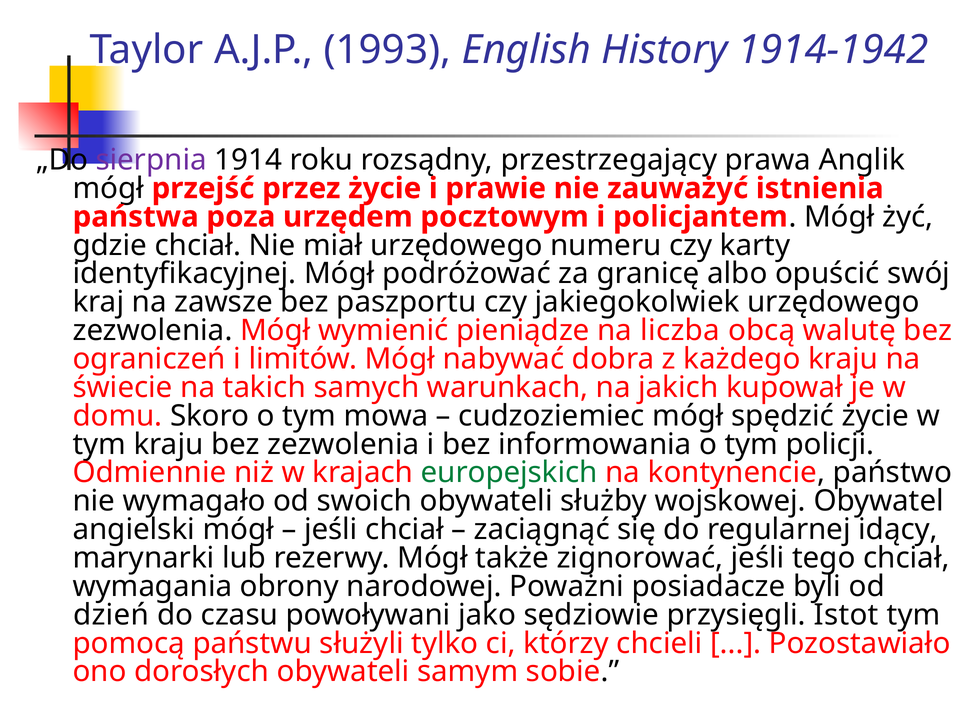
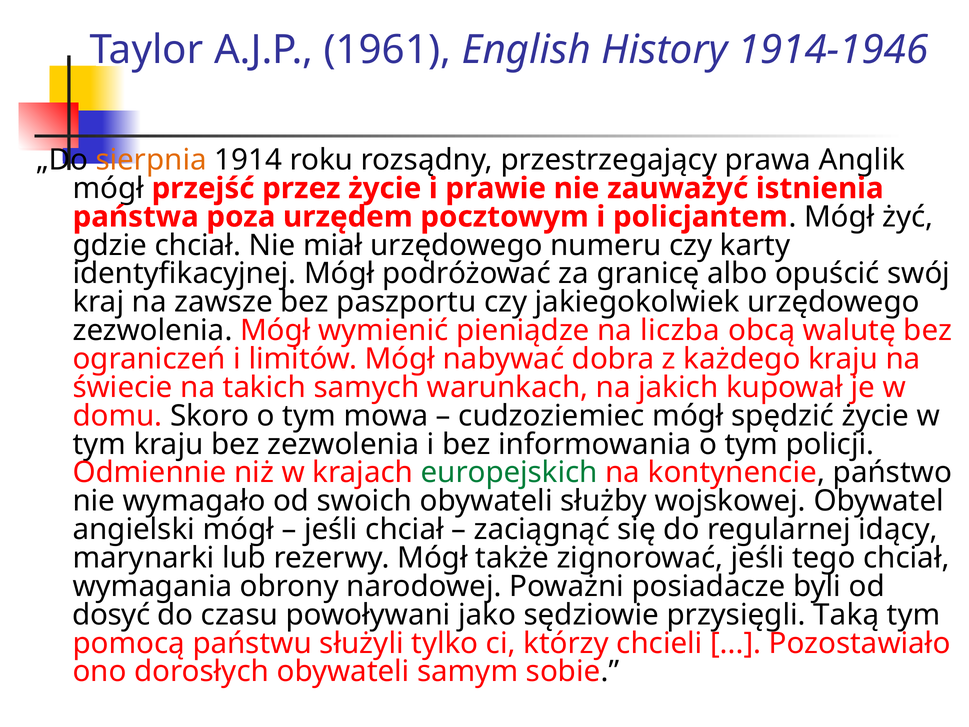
1993: 1993 -> 1961
1914-1942: 1914-1942 -> 1914-1946
sierpnia colour: purple -> orange
dzień: dzień -> dosyć
Istot: Istot -> Taką
